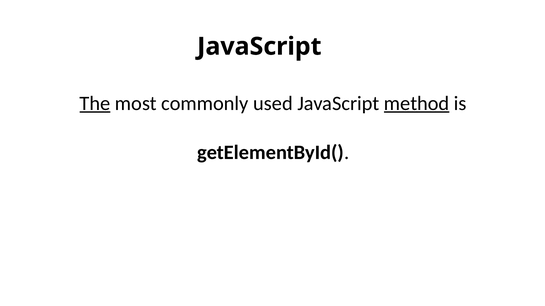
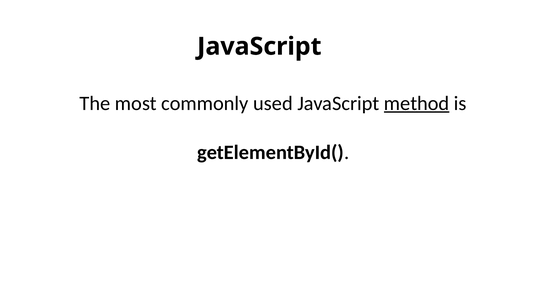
The underline: present -> none
